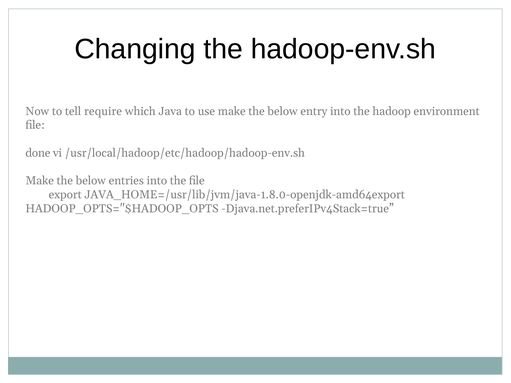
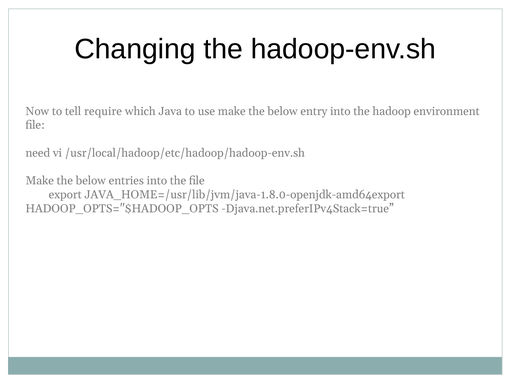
done: done -> need
